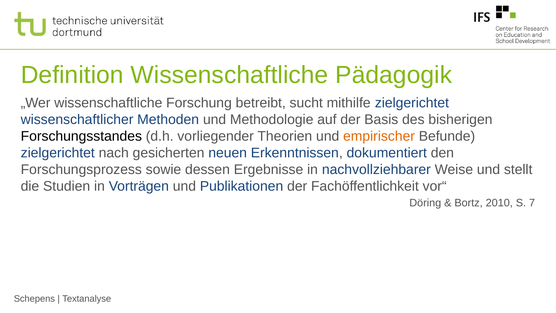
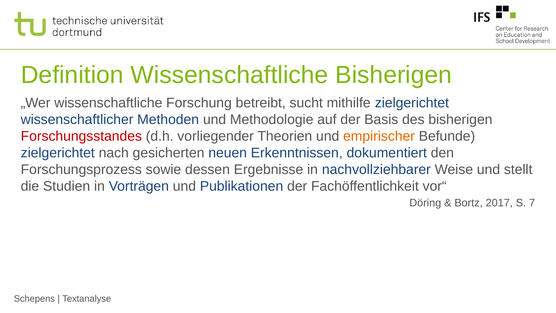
Wissenschaftliche Pädagogik: Pädagogik -> Bisherigen
Forschungsstandes colour: black -> red
2010: 2010 -> 2017
